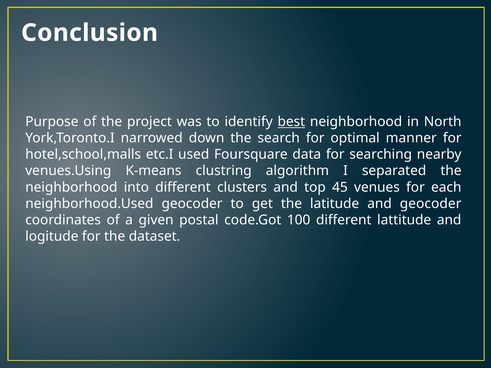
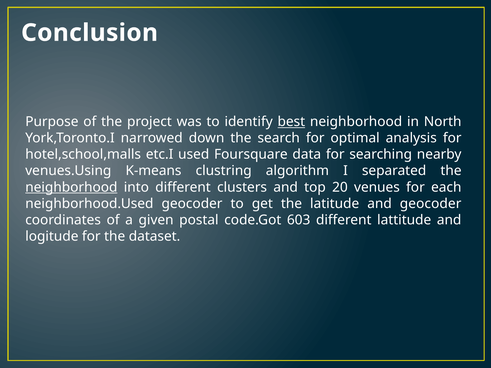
manner: manner -> analysis
neighborhood at (71, 187) underline: none -> present
45: 45 -> 20
100: 100 -> 603
